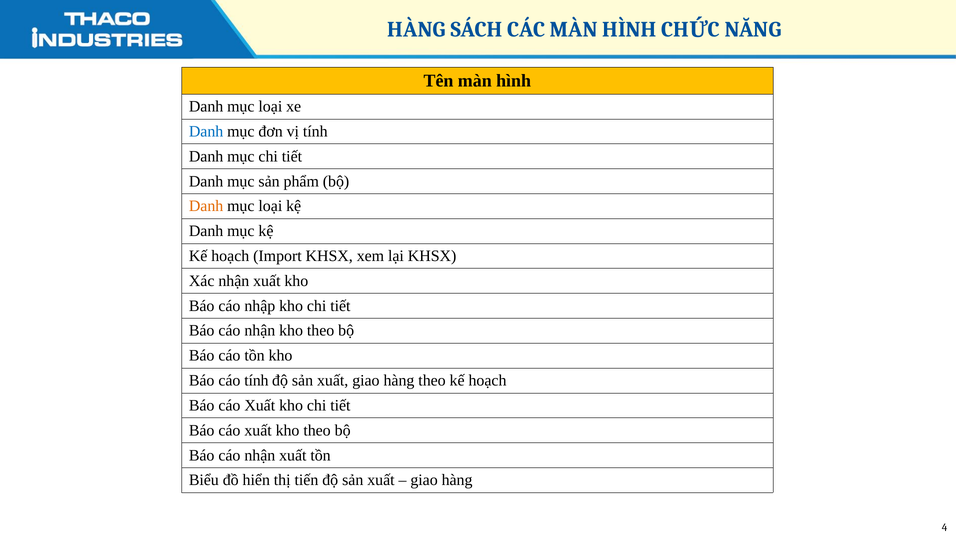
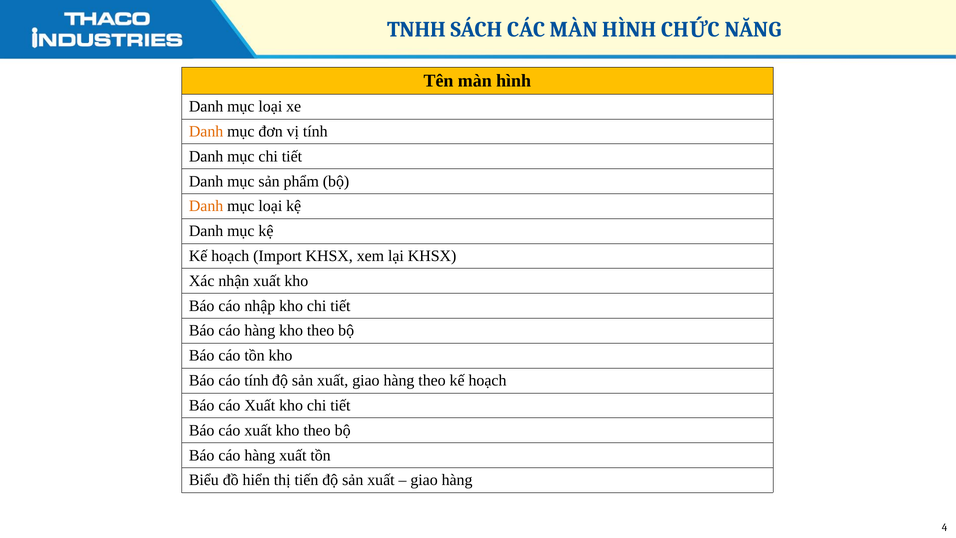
HÀNG at (417, 30): HÀNG -> TNHH
Danh at (206, 131) colour: blue -> orange
nhận at (260, 331): nhận -> hàng
nhận at (260, 455): nhận -> hàng
